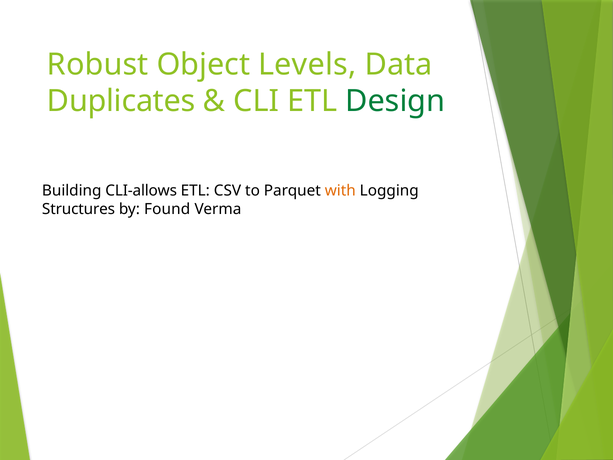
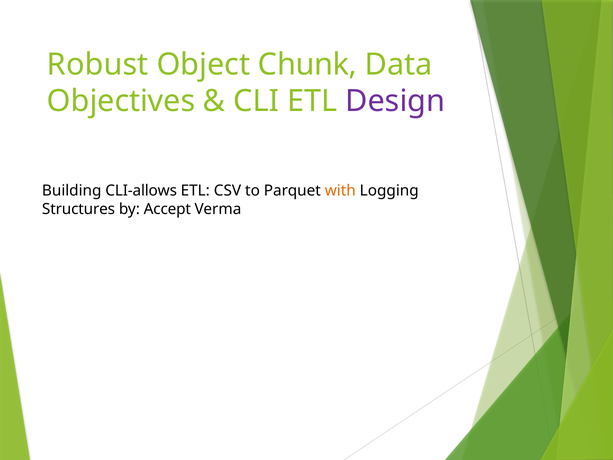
Levels: Levels -> Chunk
Duplicates: Duplicates -> Objectives
Design colour: green -> purple
Found: Found -> Accept
